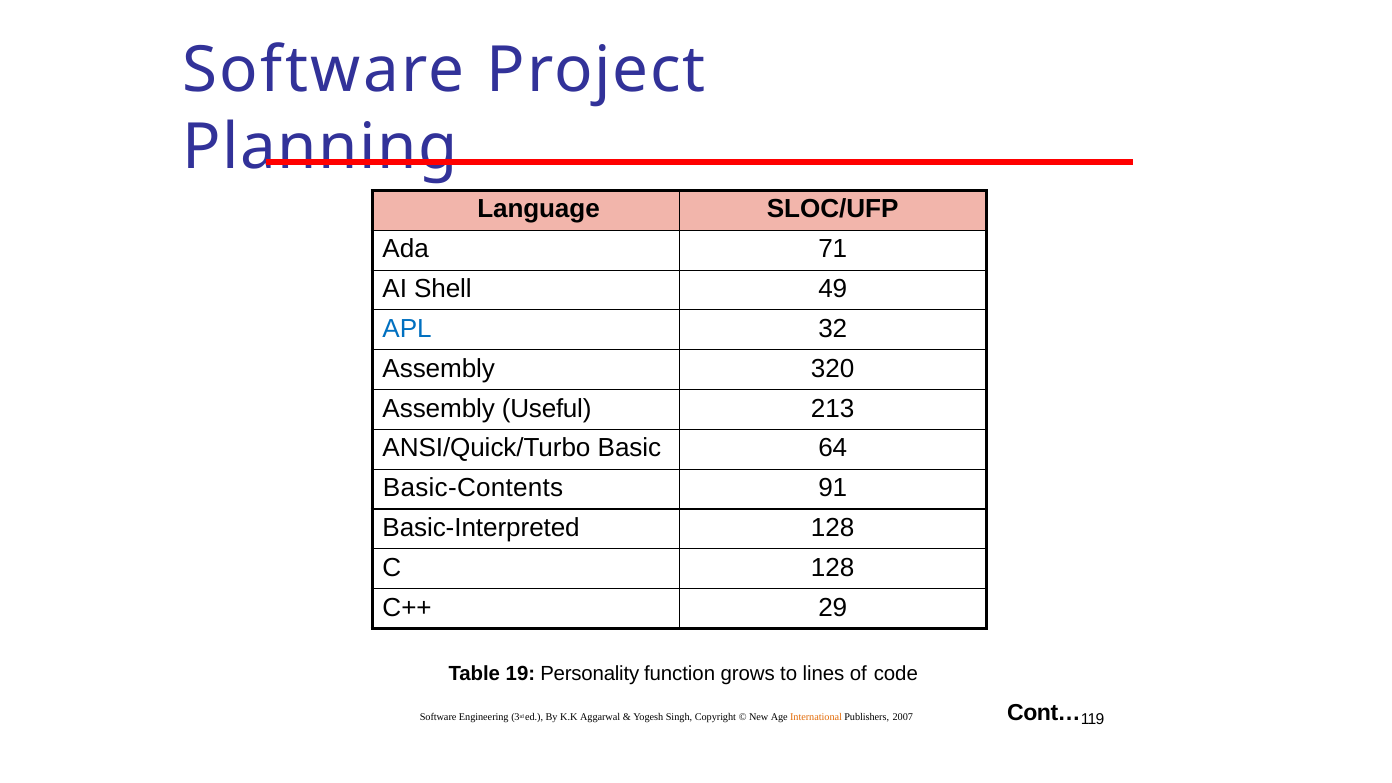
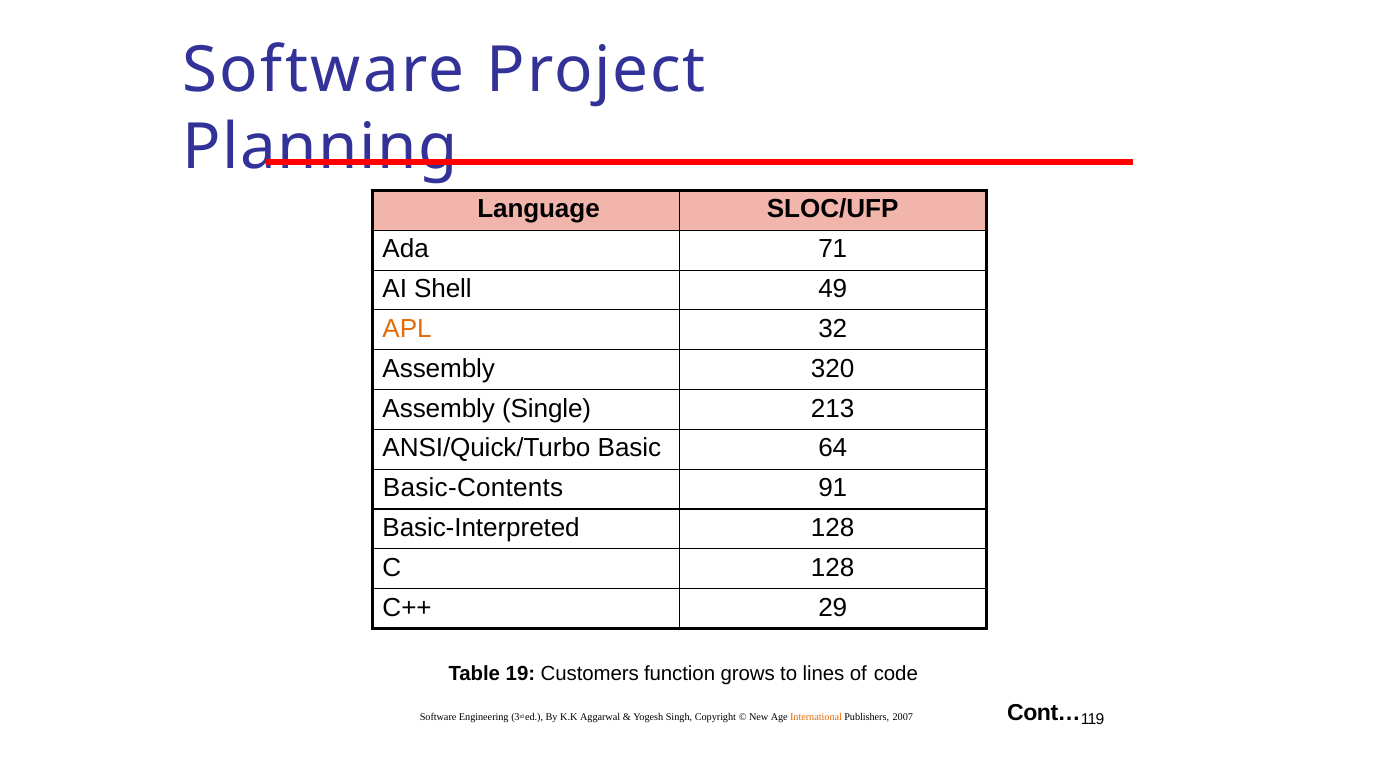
APL colour: blue -> orange
Useful: Useful -> Single
Personality: Personality -> Customers
